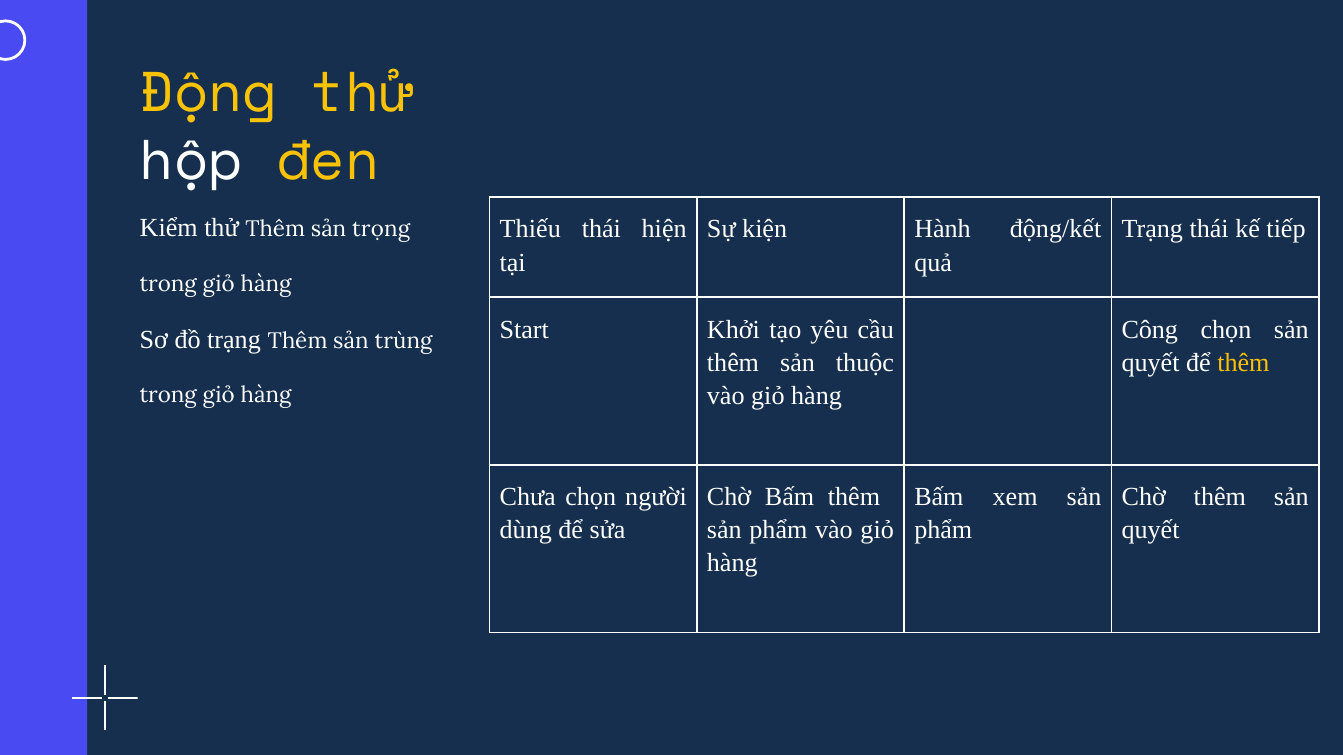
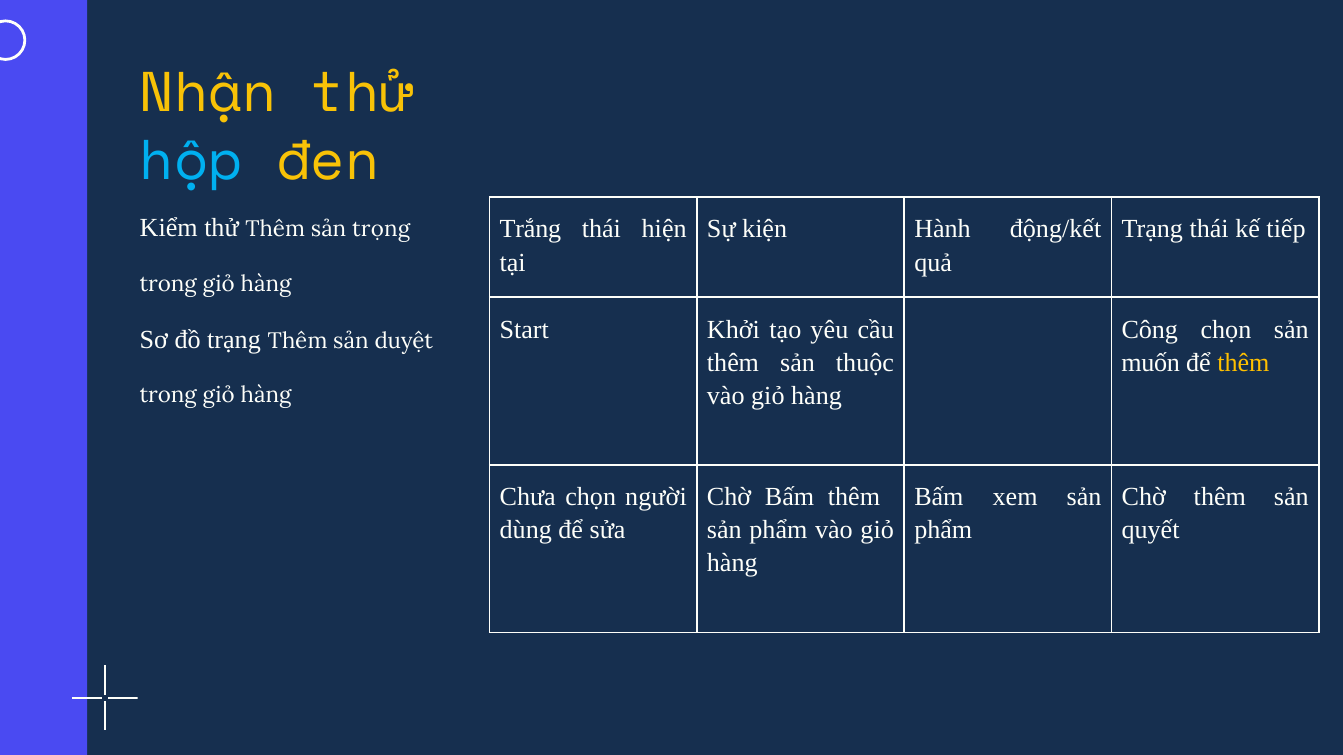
Động: Động -> Nhận
hộp colour: white -> light blue
Thiếu: Thiếu -> Trắng
trùng: trùng -> duyệt
quyết at (1151, 363): quyết -> muốn
